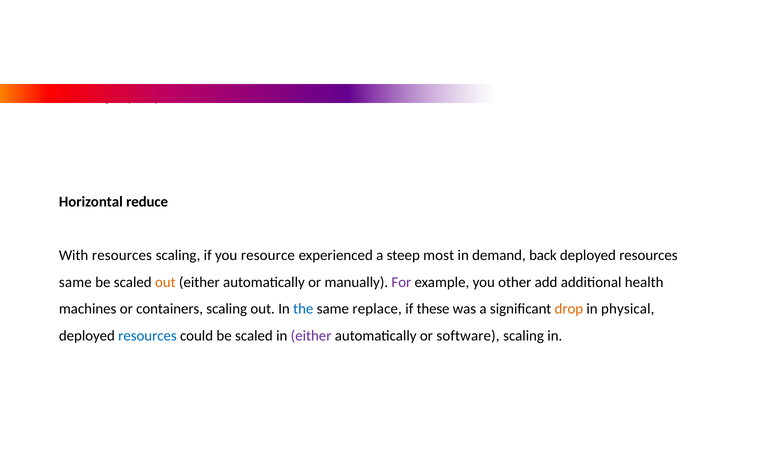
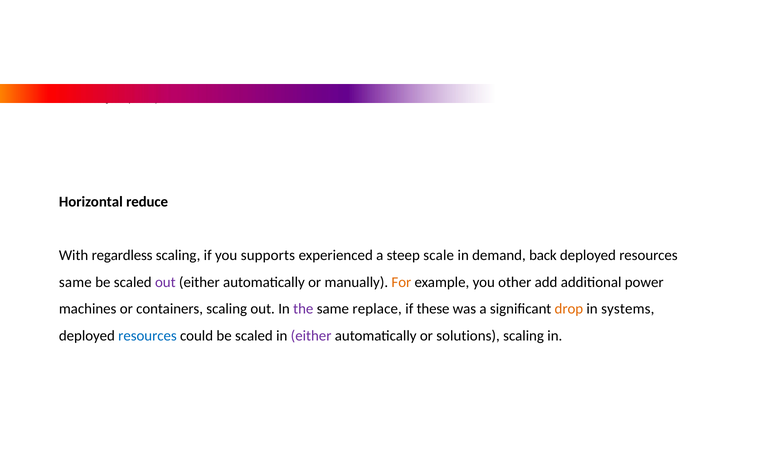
With resources: resources -> regardless
resource: resource -> supports
most: most -> scale
out at (165, 282) colour: orange -> purple
For colour: purple -> orange
health: health -> power
the at (303, 309) colour: blue -> purple
physical: physical -> systems
software: software -> solutions
